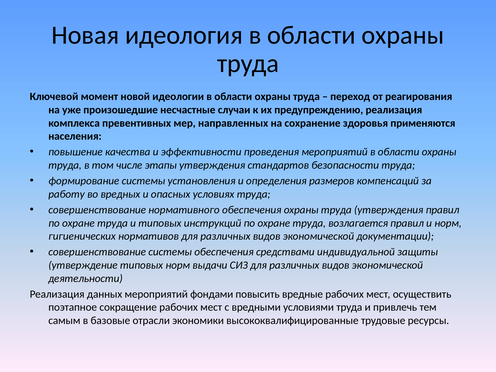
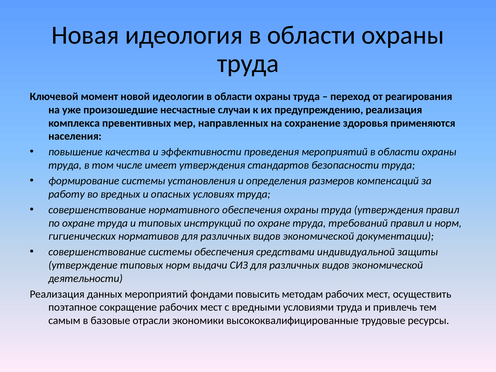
этапы: этапы -> имеет
возлагается: возлагается -> требований
вредные: вредные -> методам
